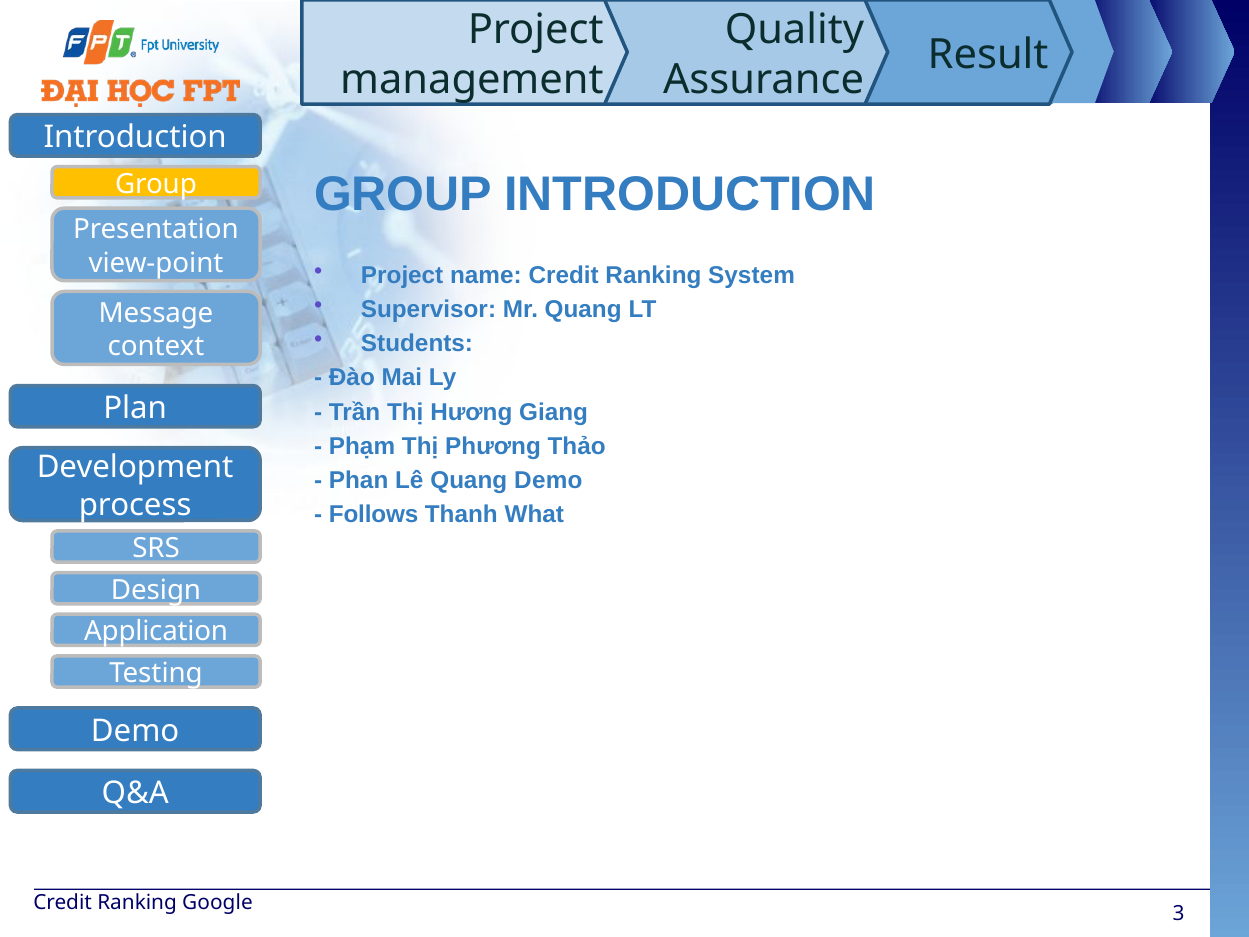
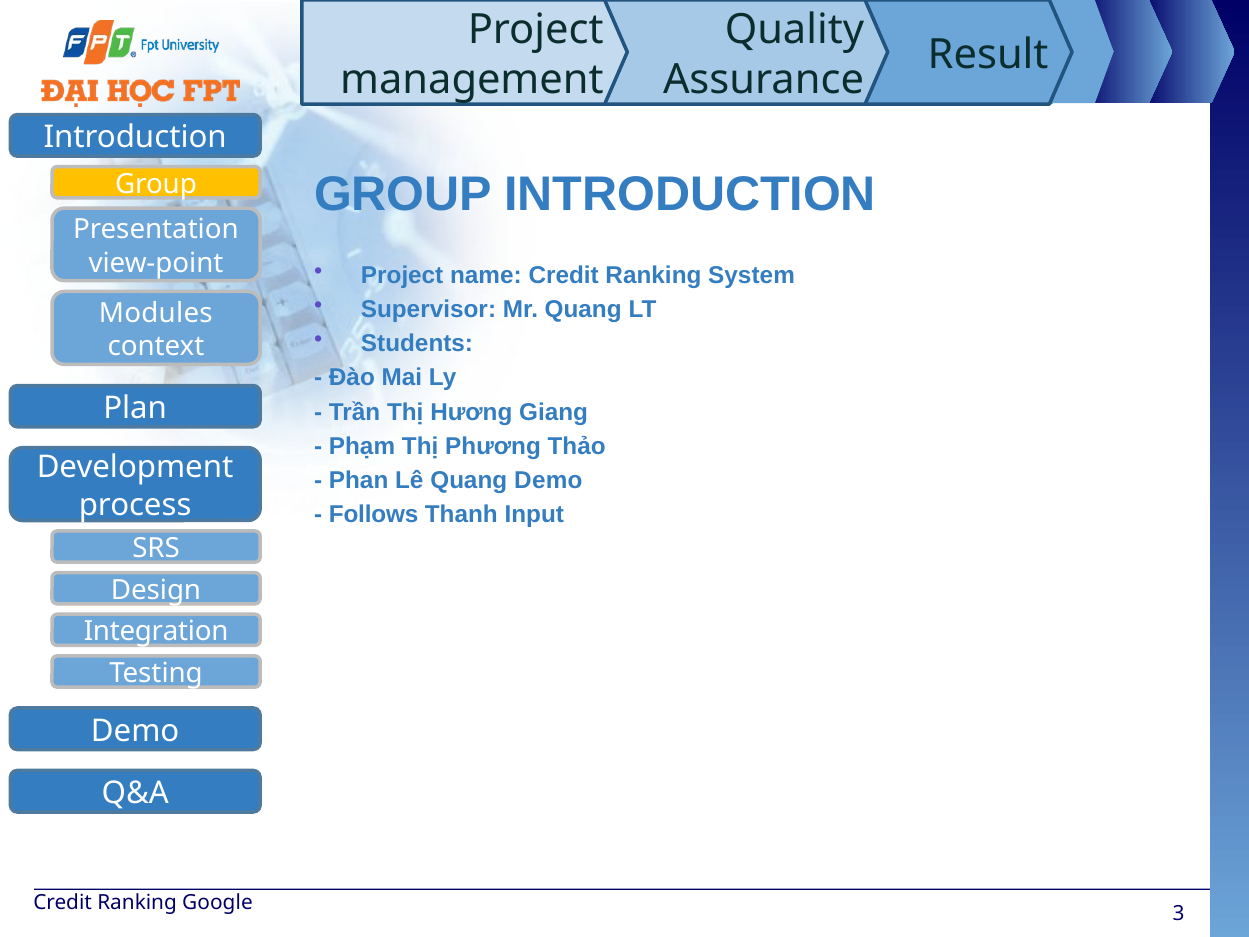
Message: Message -> Modules
What: What -> Input
Application: Application -> Integration
